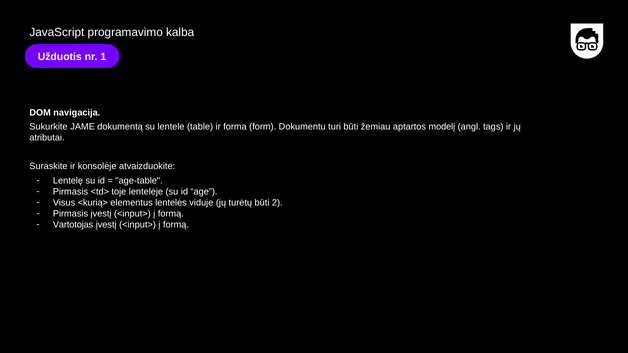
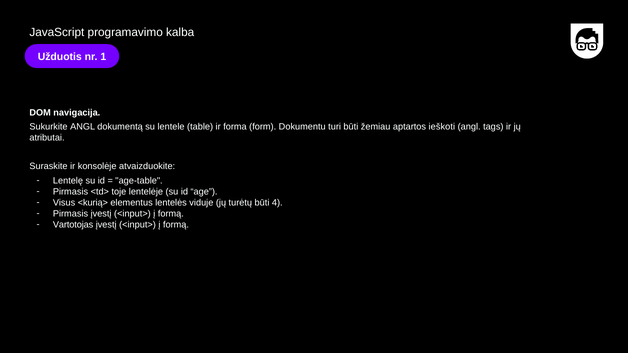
Sukurkite JAME: JAME -> ANGL
modelį: modelį -> ieškoti
2: 2 -> 4
